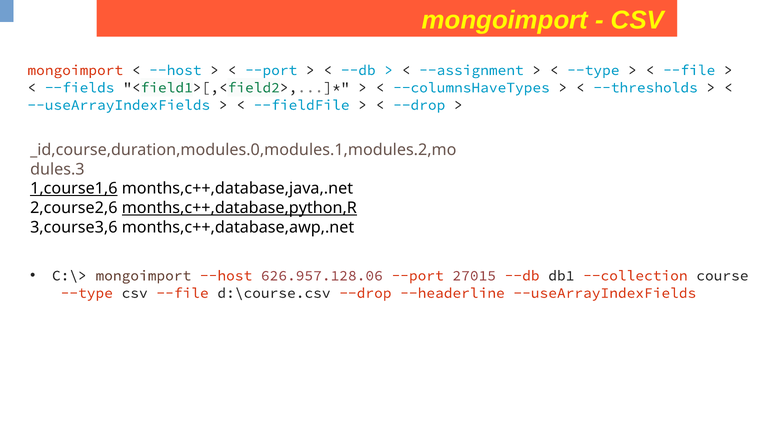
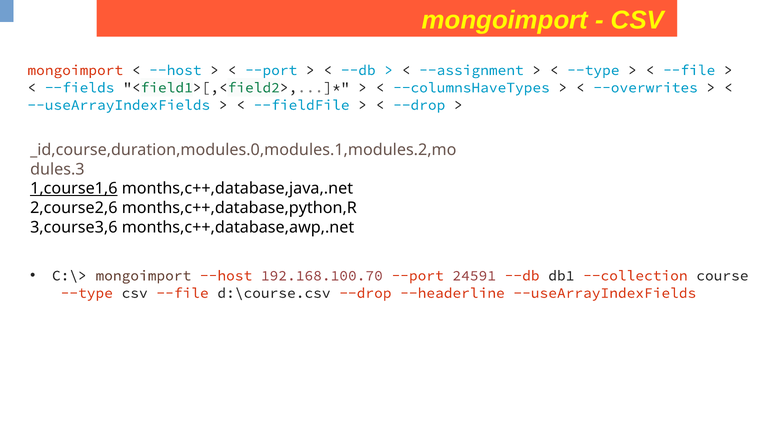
--thresholds: --thresholds -> --overwrites
months,c++,database,python,R underline: present -> none
626.957.128.06: 626.957.128.06 -> 192.168.100.70
27015: 27015 -> 24591
